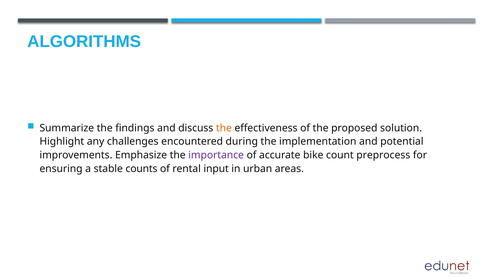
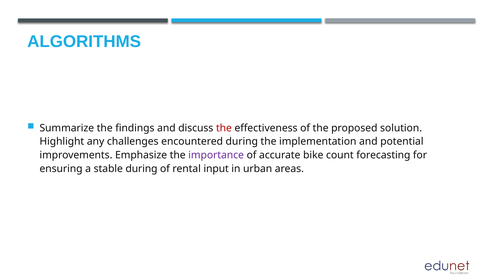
the at (224, 128) colour: orange -> red
preprocess: preprocess -> forecasting
stable counts: counts -> during
